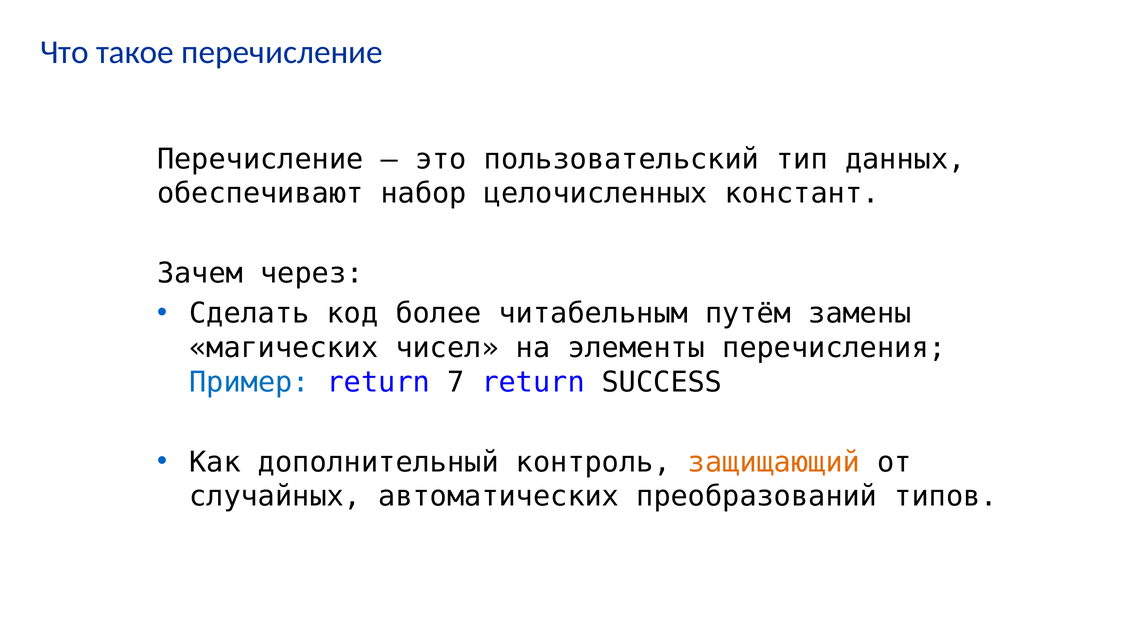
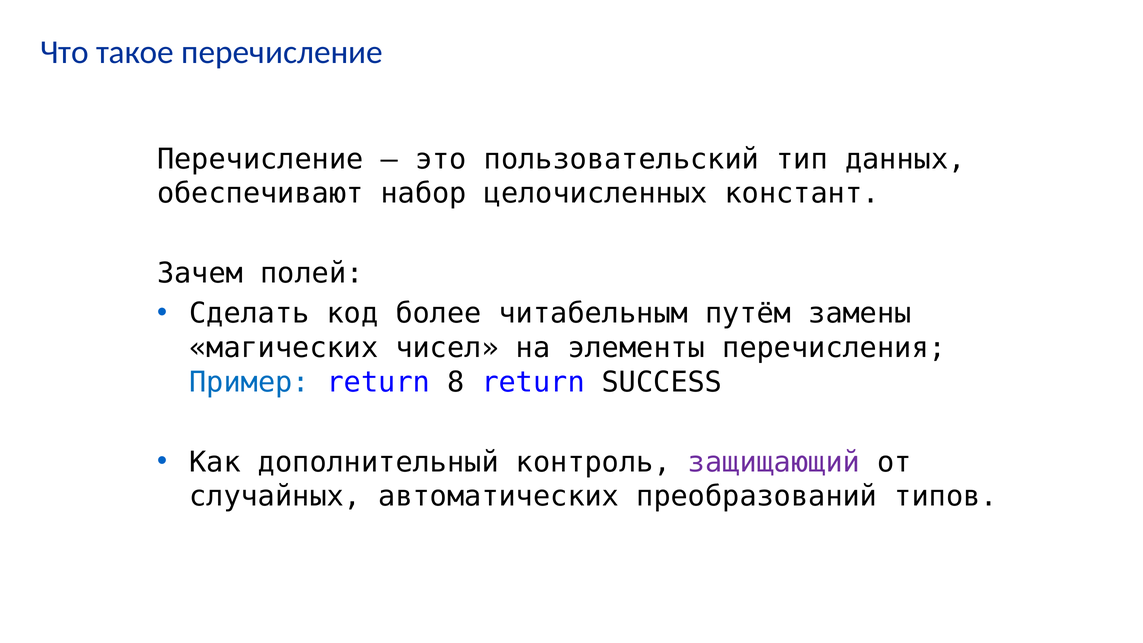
через: через -> полей
7: 7 -> 8
защищающий colour: orange -> purple
